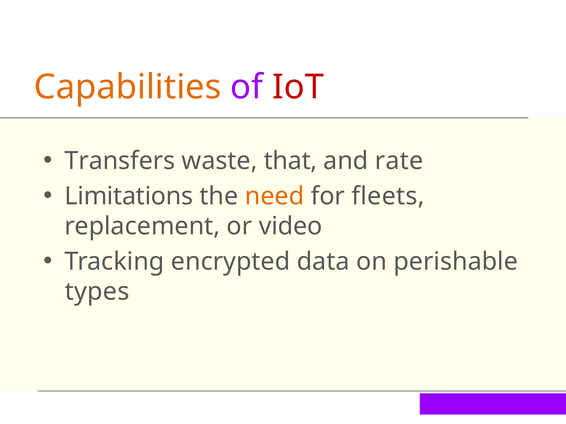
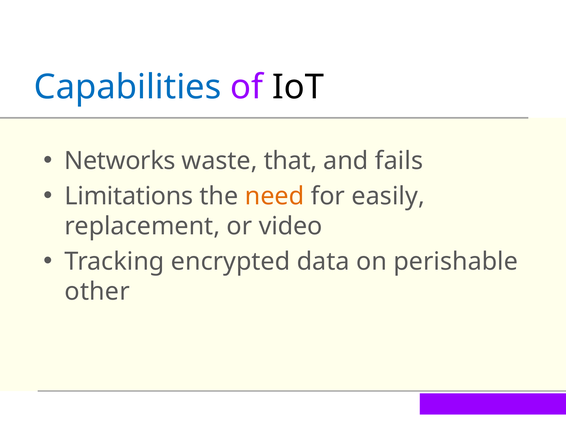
Capabilities colour: orange -> blue
IoT colour: red -> black
Transfers: Transfers -> Networks
rate: rate -> fails
fleets: fleets -> easily
types: types -> other
